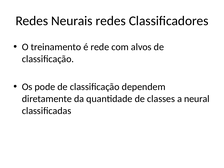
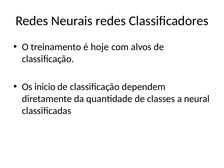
rede: rede -> hoje
pode: pode -> inicio
